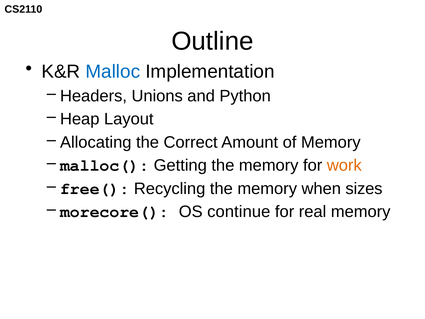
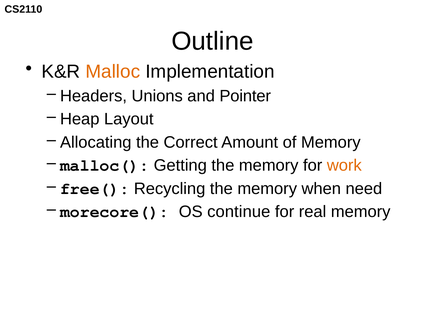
Malloc colour: blue -> orange
Python: Python -> Pointer
sizes: sizes -> need
